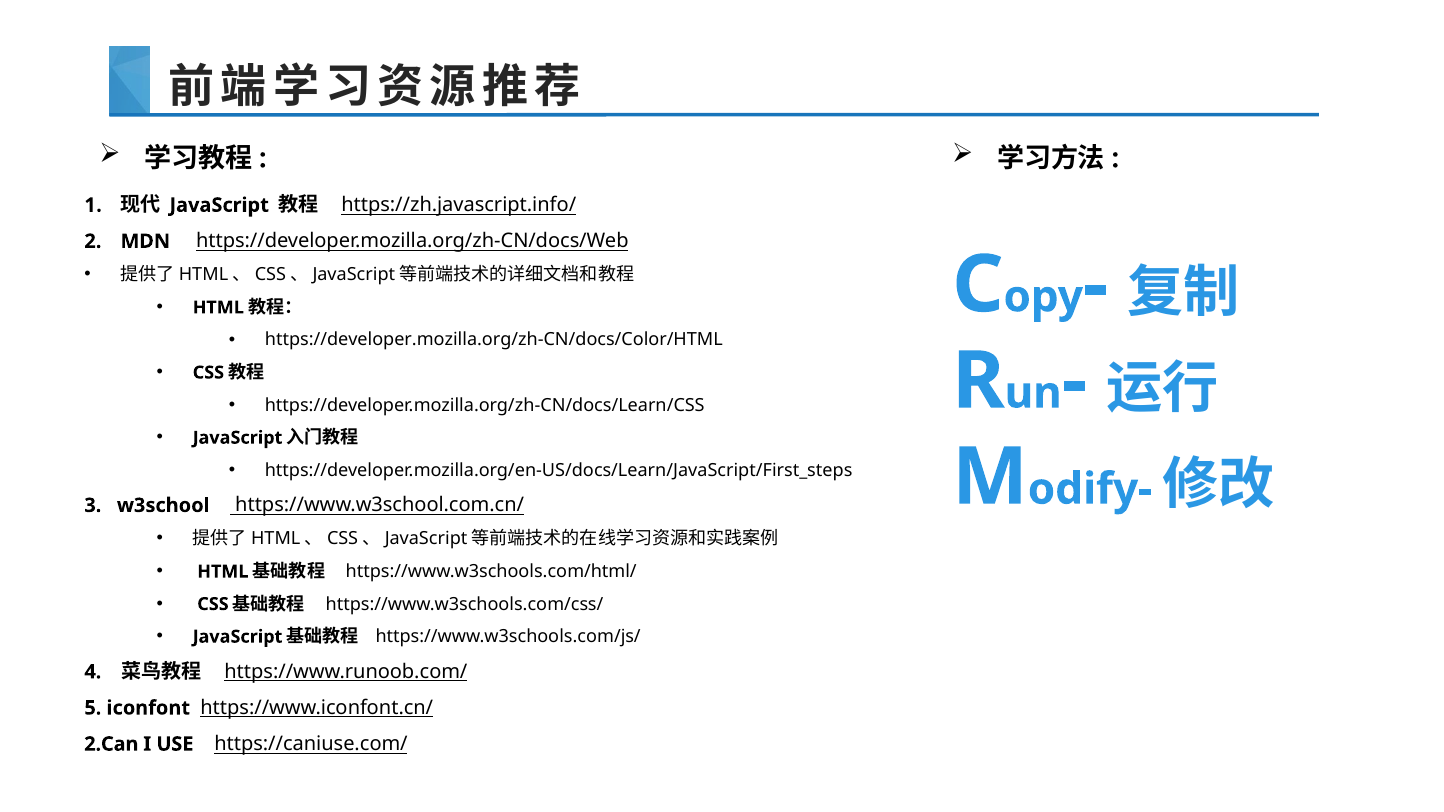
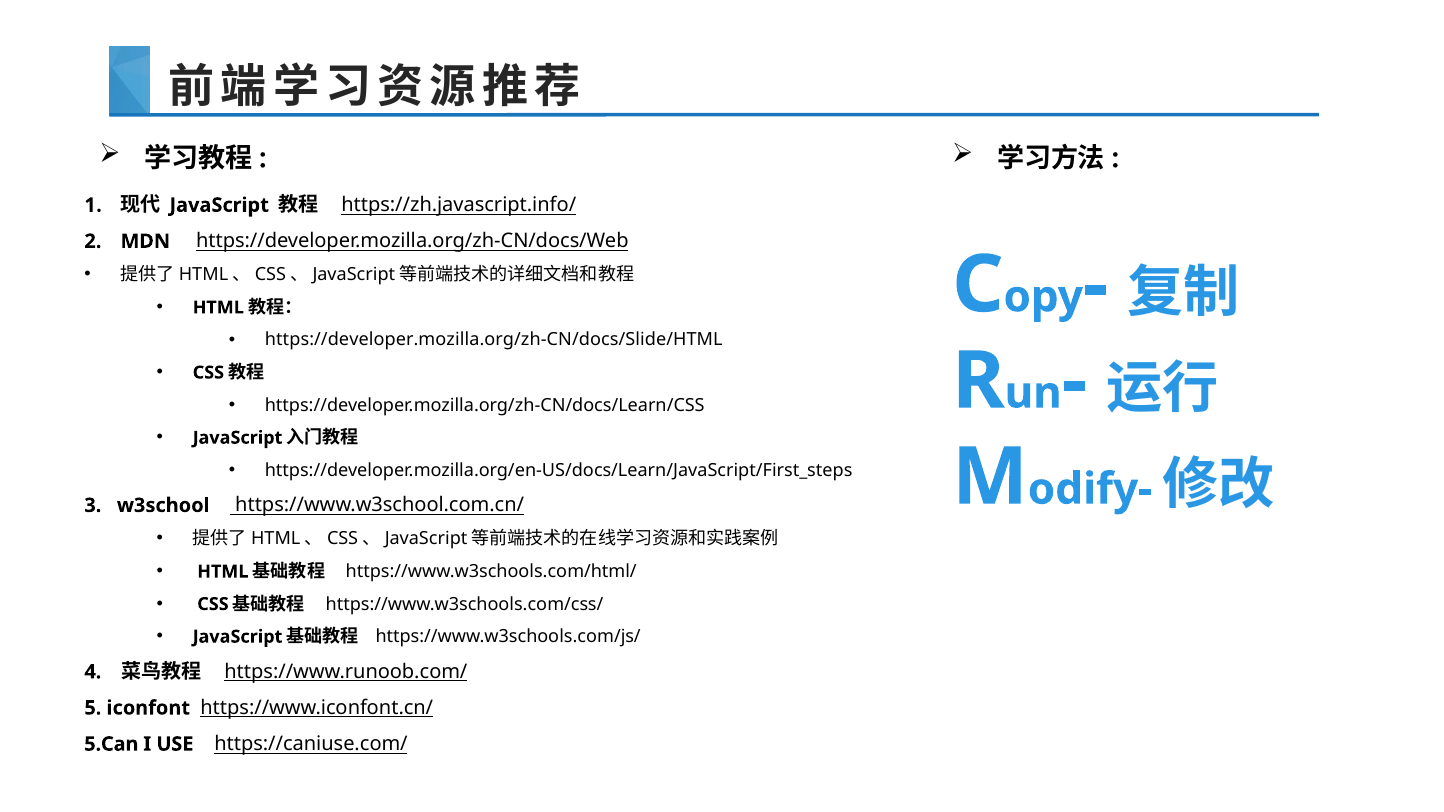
https://developer.mozilla.org/zh-CN/docs/Color/HTML: https://developer.mozilla.org/zh-CN/docs/Color/HTML -> https://developer.mozilla.org/zh-CN/docs/Slide/HTML
2.Can: 2.Can -> 5.Can
